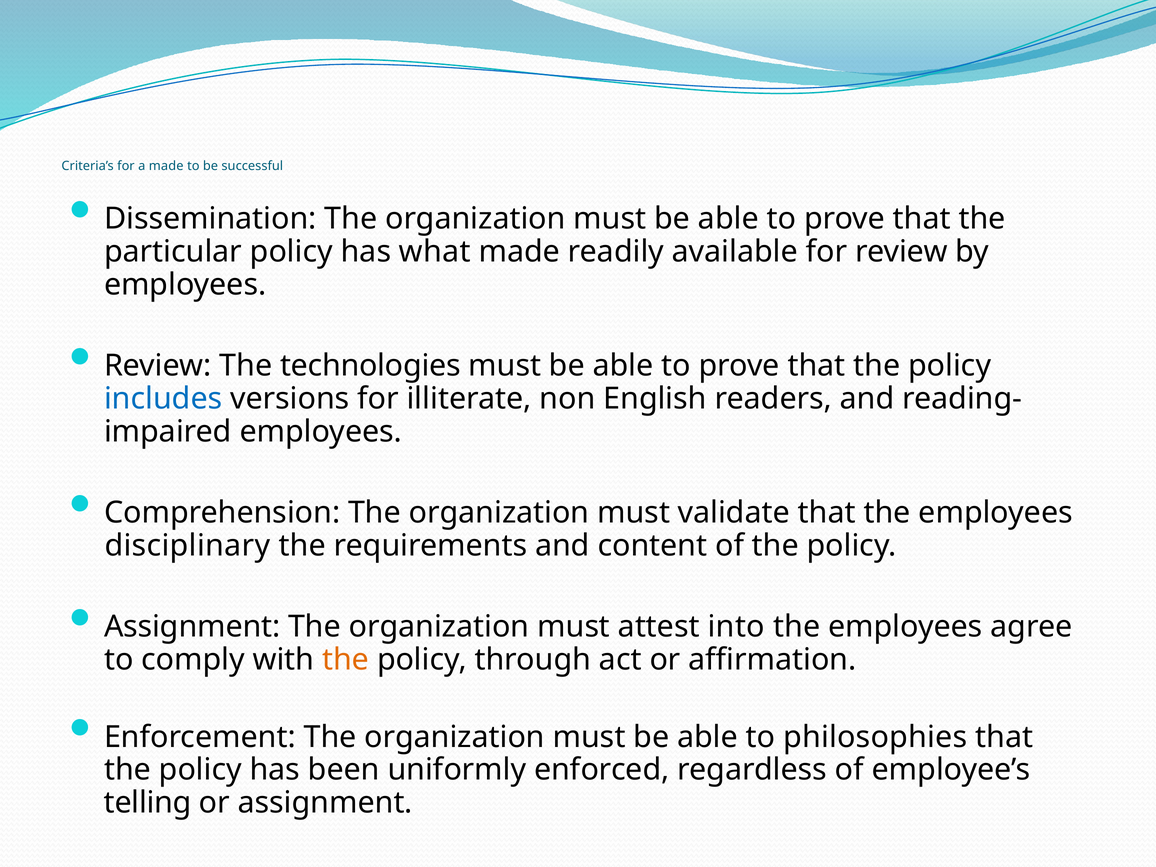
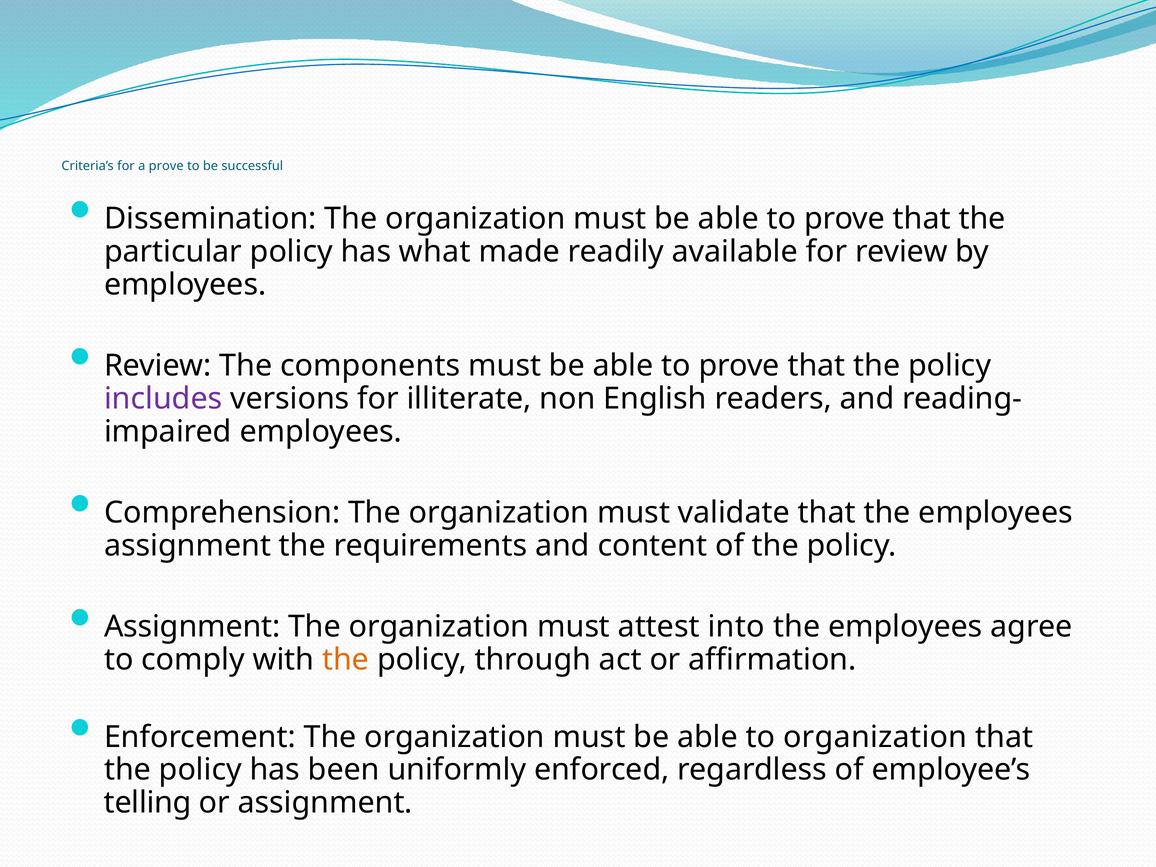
a made: made -> prove
technologies: technologies -> components
includes colour: blue -> purple
disciplinary at (187, 546): disciplinary -> assignment
to philosophies: philosophies -> organization
